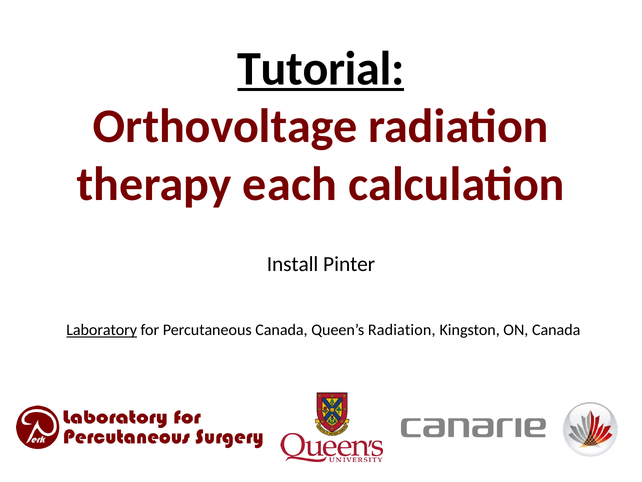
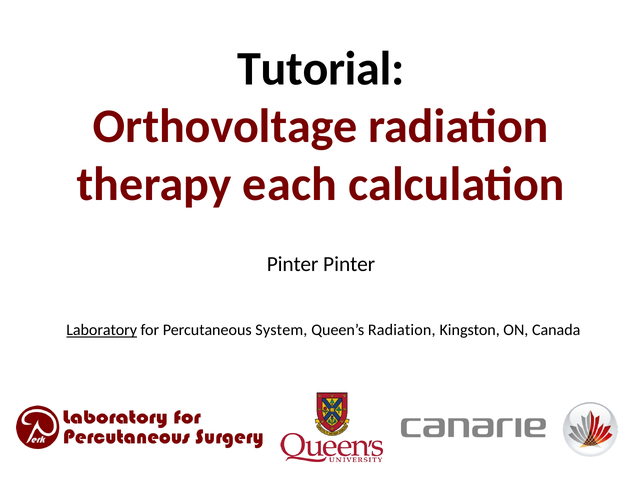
Tutorial underline: present -> none
Install at (293, 264): Install -> Pinter
Percutaneous Canada: Canada -> System
